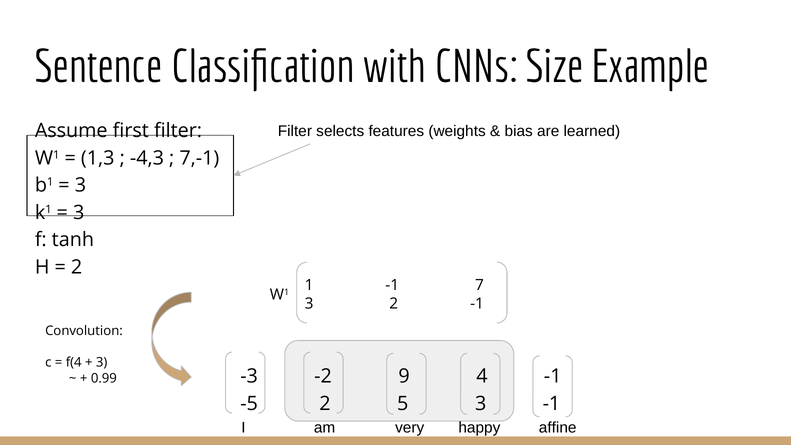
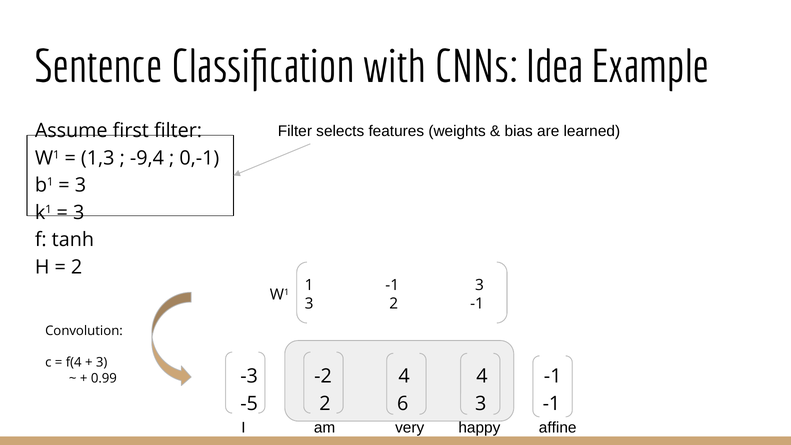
Size: Size -> Idea
-4,3: -4,3 -> -9,4
7,-1: 7,-1 -> 0,-1
-1 7: 7 -> 3
-2 9: 9 -> 4
5: 5 -> 6
